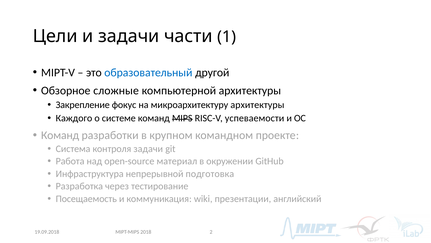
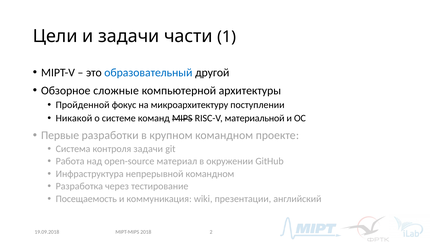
Закрепление: Закрепление -> Пройденной
микроархитектуру архитектуры: архитектуры -> поступлении
Каждого: Каждого -> Никакой
успеваемости: успеваемости -> материальной
Команд at (60, 135): Команд -> Первые
непрерывной подготовка: подготовка -> командном
